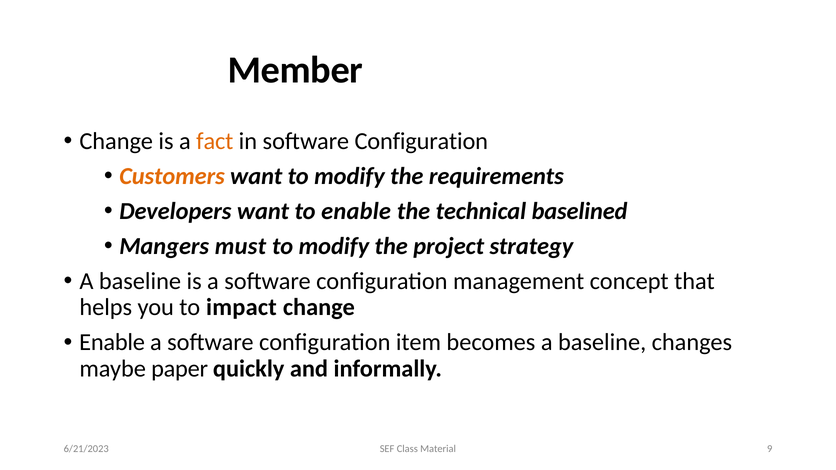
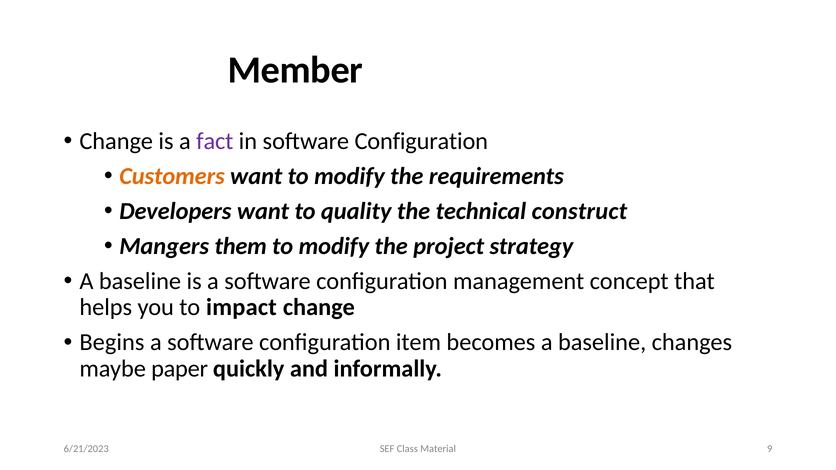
fact colour: orange -> purple
to enable: enable -> quality
baselined: baselined -> construct
must: must -> them
Enable at (112, 343): Enable -> Begins
